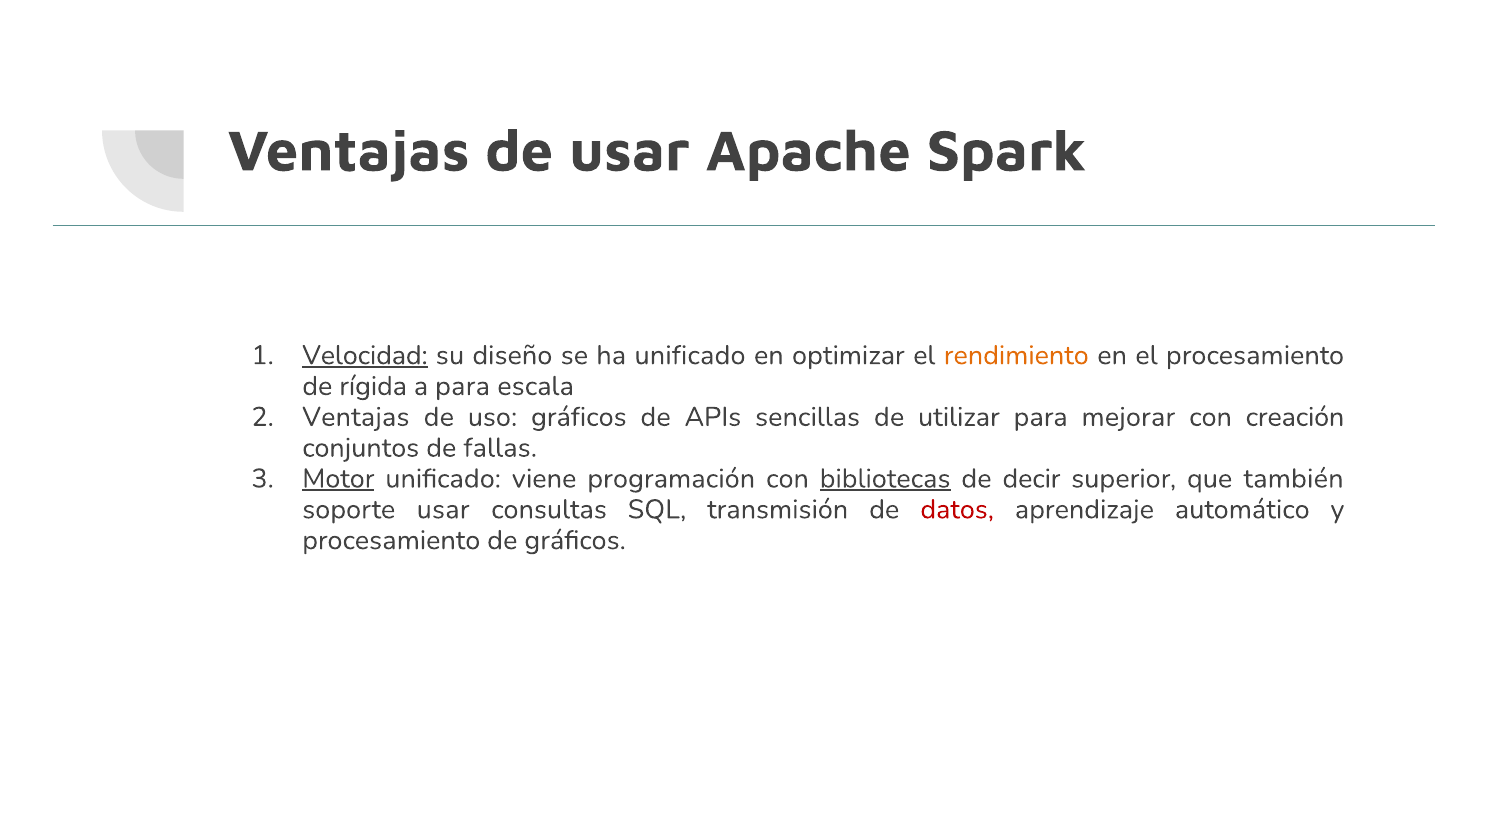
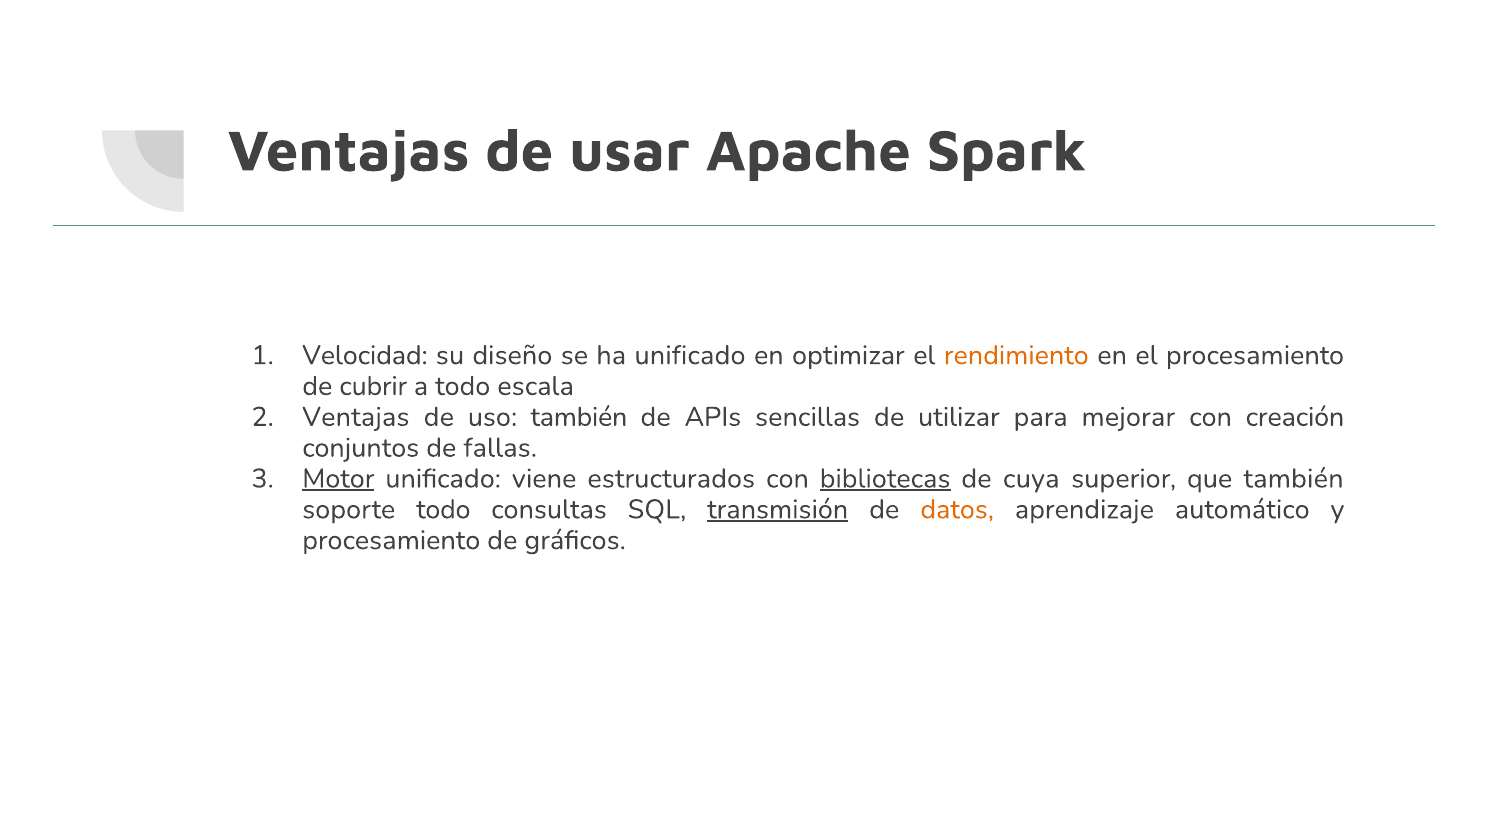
Velocidad underline: present -> none
rígida: rígida -> cubrir
a para: para -> todo
uso gráficos: gráficos -> también
programación: programación -> estructurados
decir: decir -> cuya
soporte usar: usar -> todo
transmisión underline: none -> present
datos colour: red -> orange
